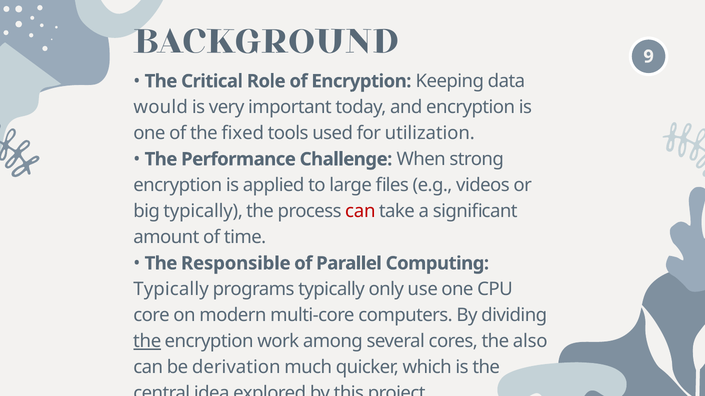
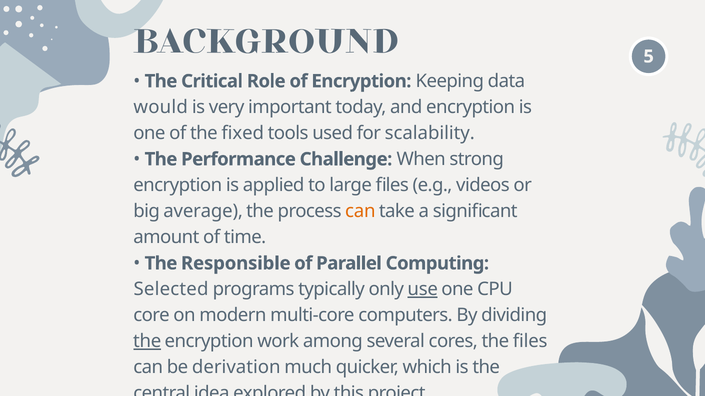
9: 9 -> 5
utilization: utilization -> scalability
big typically: typically -> average
can at (360, 212) colour: red -> orange
Typically at (171, 290): Typically -> Selected
use underline: none -> present
the also: also -> files
